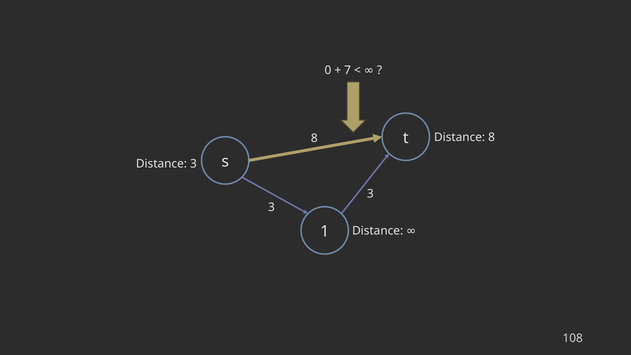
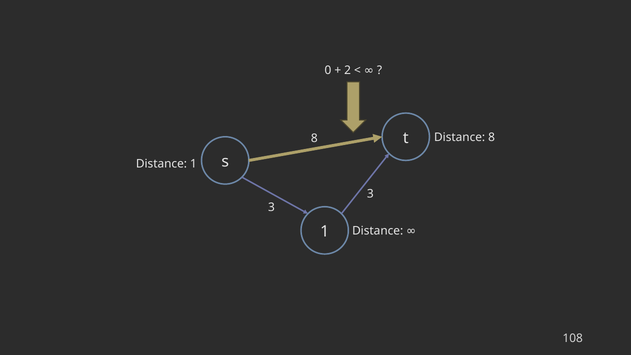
7: 7 -> 2
Distance 3: 3 -> 1
